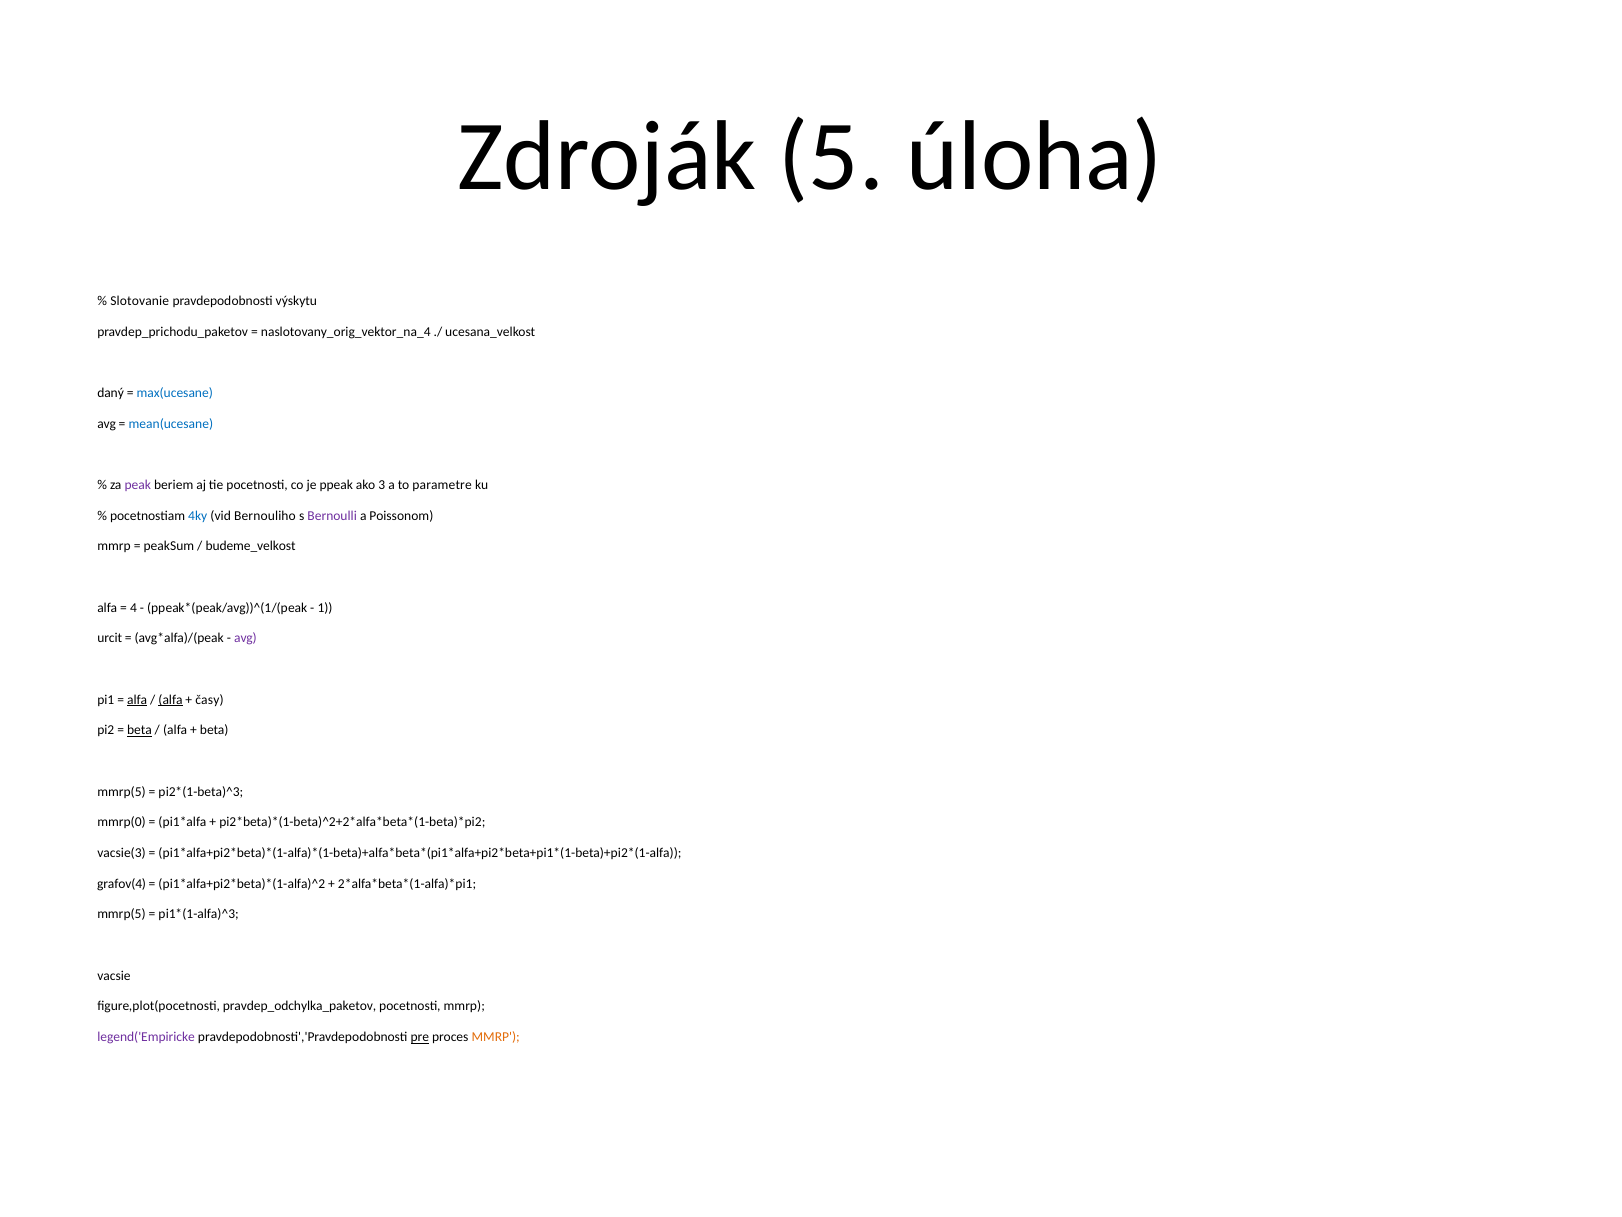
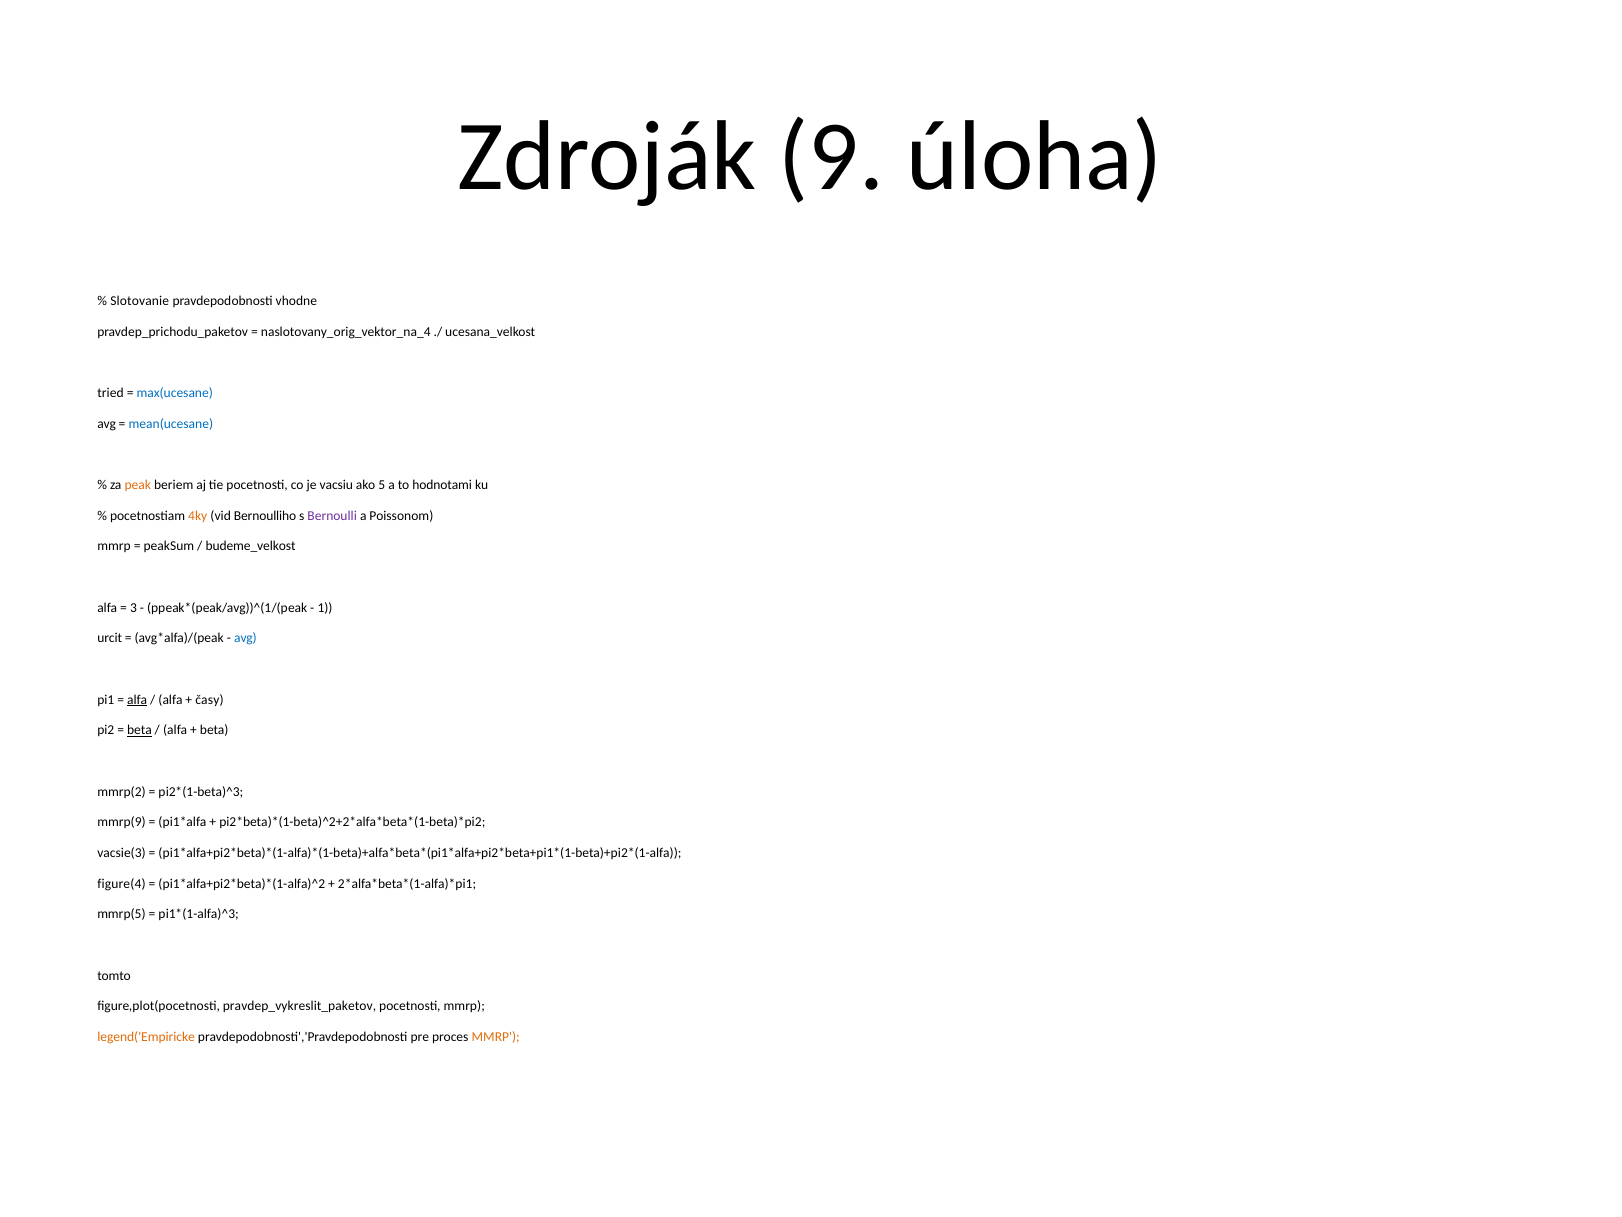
5: 5 -> 9
výskytu: výskytu -> vhodne
daný: daný -> tried
peak colour: purple -> orange
ppeak: ppeak -> vacsiu
3: 3 -> 5
parametre: parametre -> hodnotami
4ky colour: blue -> orange
Bernouliho: Bernouliho -> Bernoulliho
4: 4 -> 3
avg at (246, 638) colour: purple -> blue
alfa at (171, 700) underline: present -> none
mmrp(5 at (122, 791): mmrp(5 -> mmrp(2
mmrp(0: mmrp(0 -> mmrp(9
grafov(4: grafov(4 -> figure(4
vacsie: vacsie -> tomto
pravdep_odchylka_paketov: pravdep_odchylka_paketov -> pravdep_vykreslit_paketov
legend('Empiricke colour: purple -> orange
pre underline: present -> none
